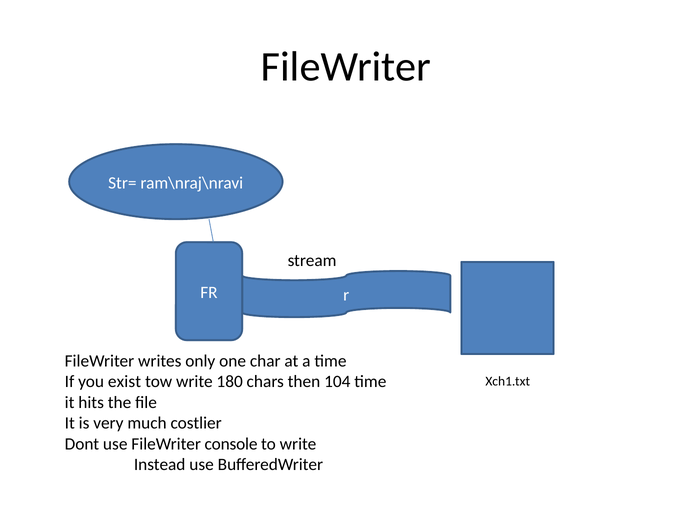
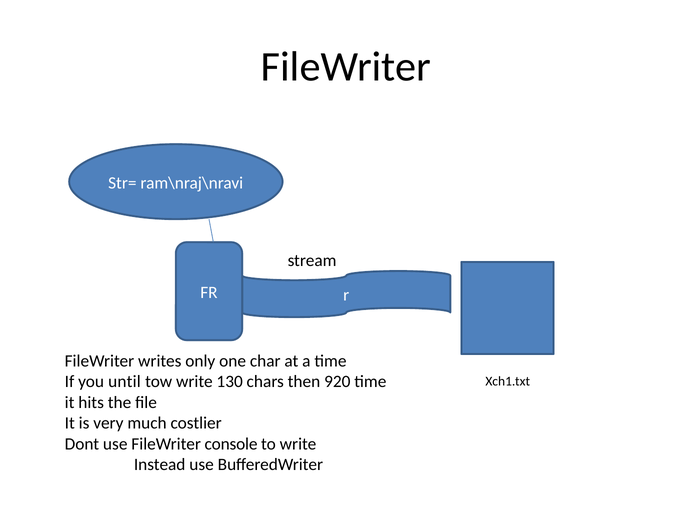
exist: exist -> until
180: 180 -> 130
104: 104 -> 920
